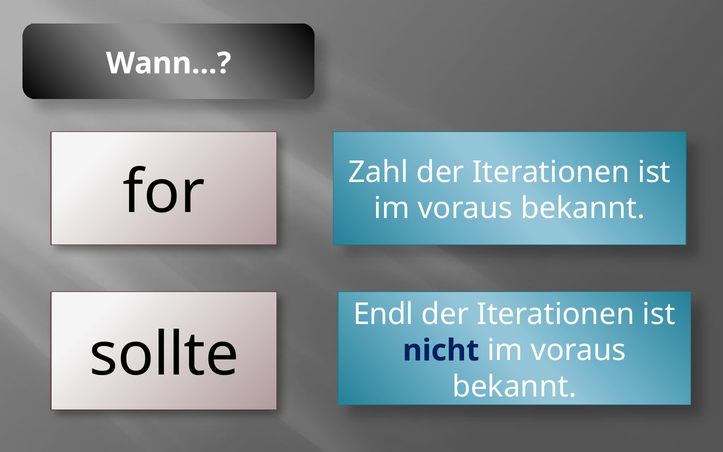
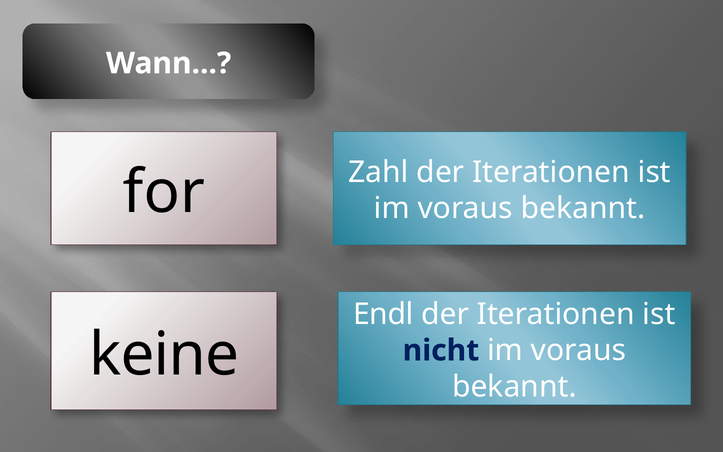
sollte: sollte -> keine
